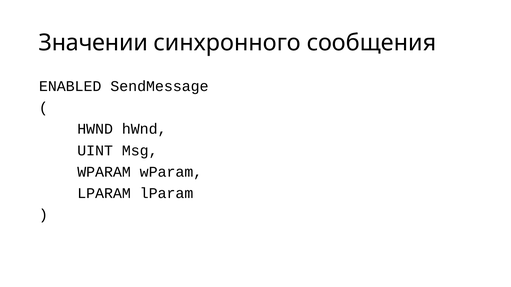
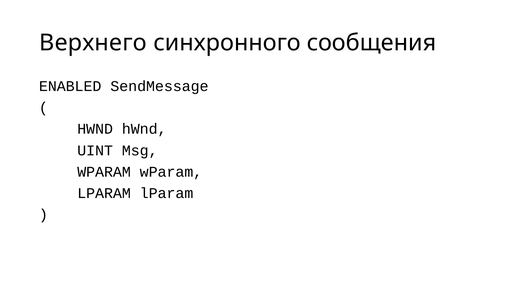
Значении: Значении -> Верхнего
